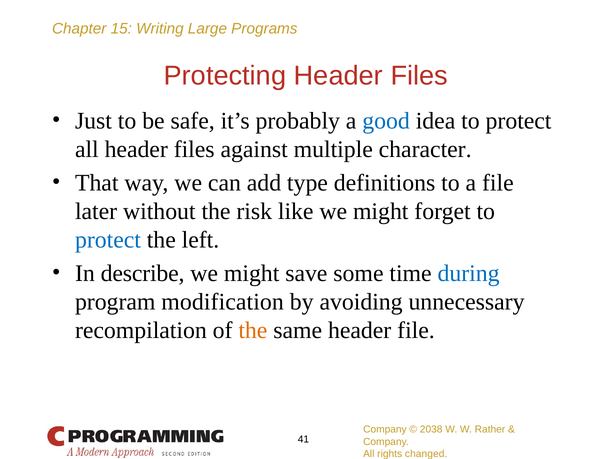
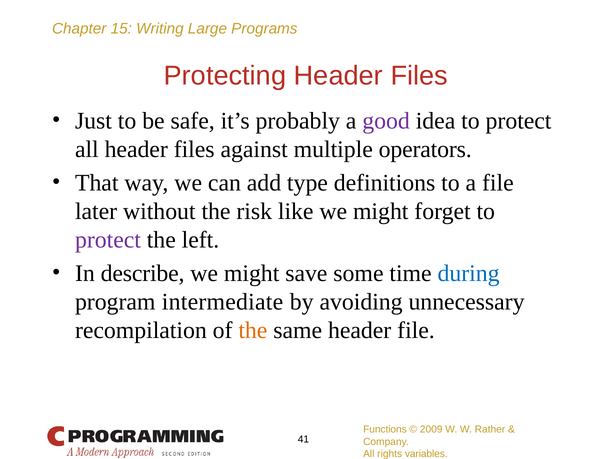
good colour: blue -> purple
character: character -> operators
protect at (108, 240) colour: blue -> purple
modification: modification -> intermediate
Company at (385, 430): Company -> Functions
2038: 2038 -> 2009
changed: changed -> variables
